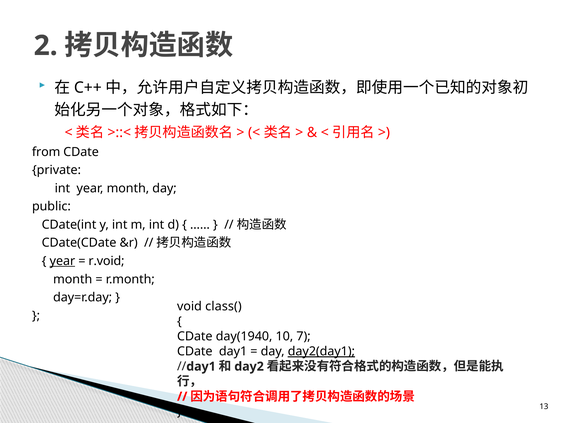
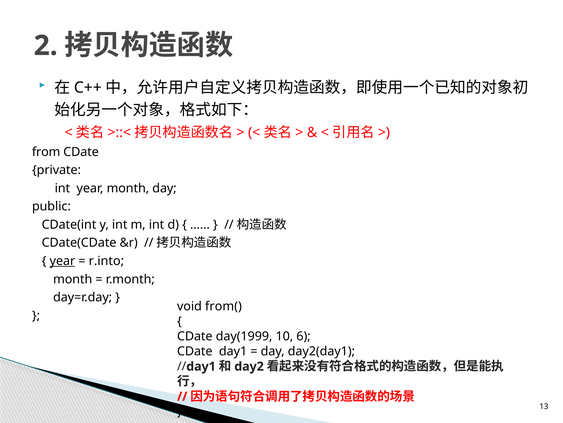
r.void: r.void -> r.into
class(: class( -> from(
day(1940: day(1940 -> day(1999
7: 7 -> 6
day2(day1 underline: present -> none
